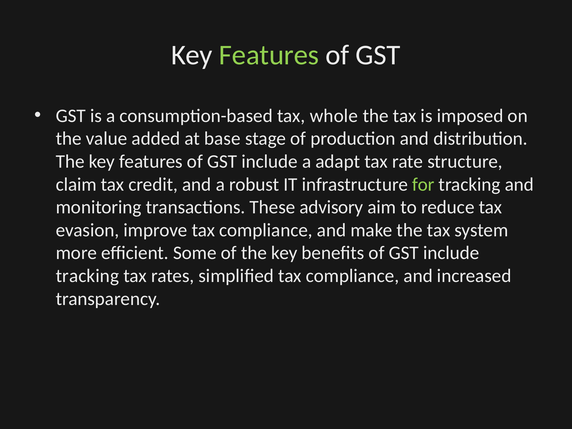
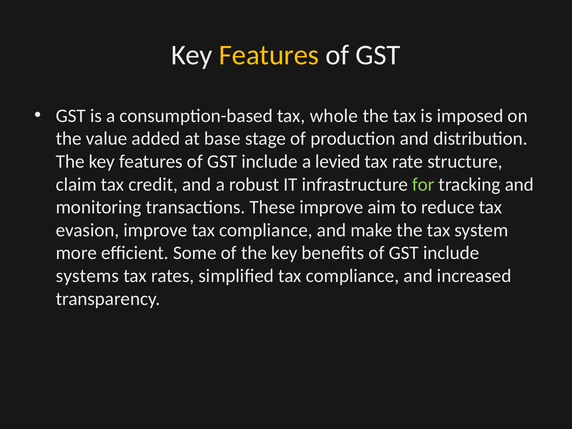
Features at (269, 55) colour: light green -> yellow
adapt: adapt -> levied
These advisory: advisory -> improve
tracking at (87, 276): tracking -> systems
